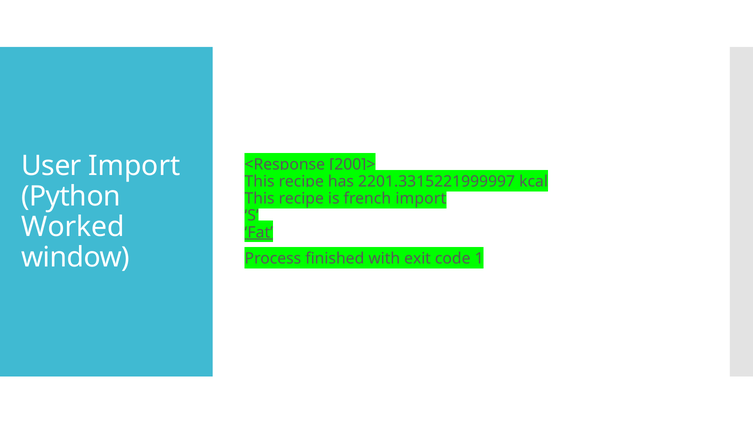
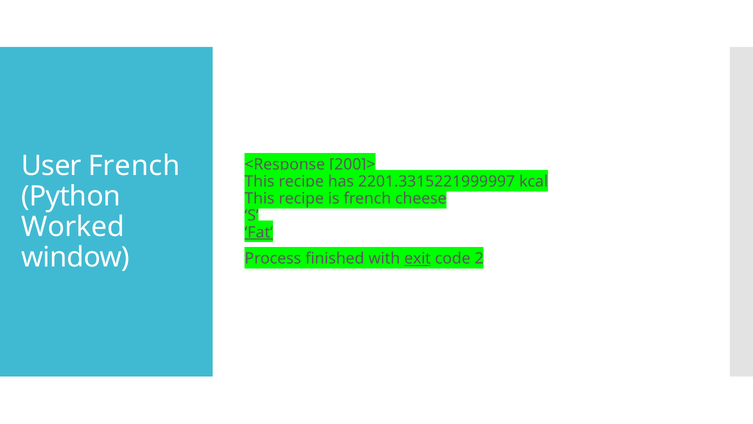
User Import: Import -> French
french import: import -> cheese
exit underline: none -> present
1: 1 -> 2
